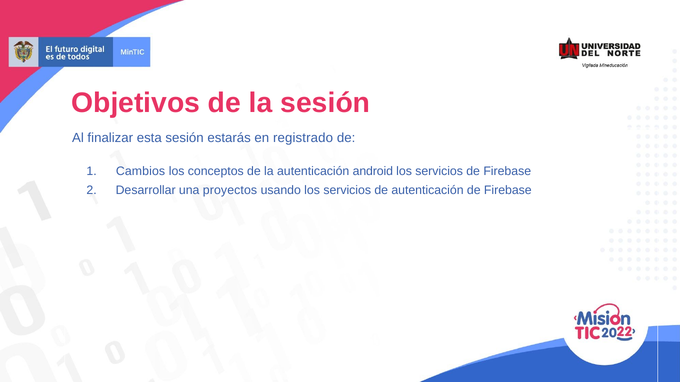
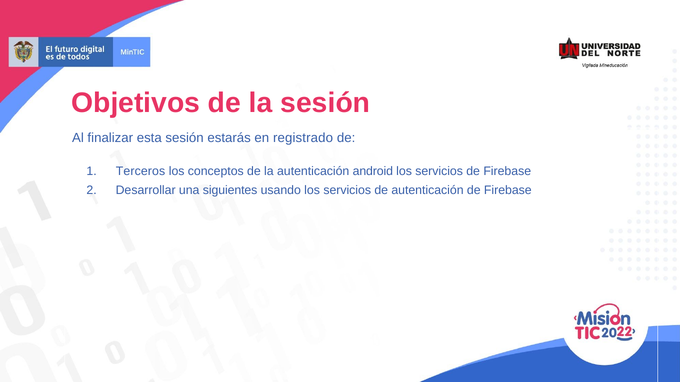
Cambios: Cambios -> Terceros
proyectos: proyectos -> siguientes
